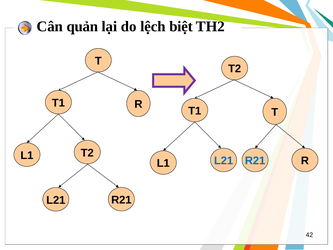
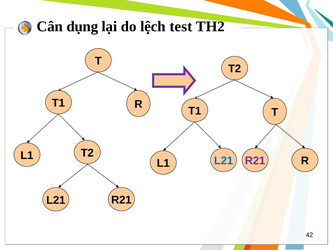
quản: quản -> dụng
biệt: biệt -> test
R21 at (255, 161) colour: blue -> purple
